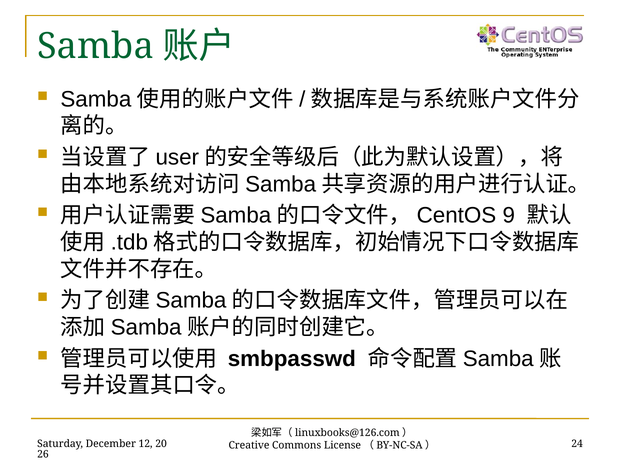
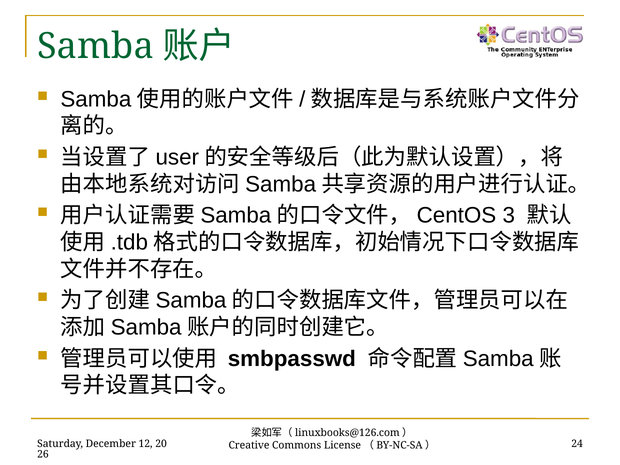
9: 9 -> 3
